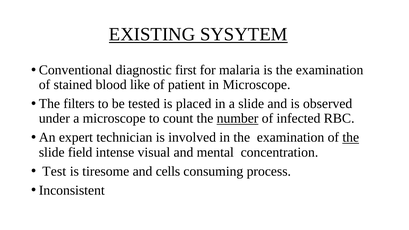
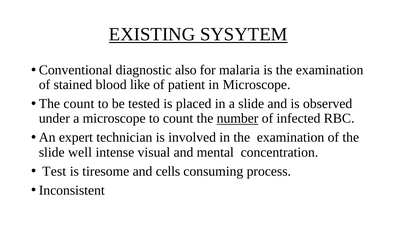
first: first -> also
The filters: filters -> count
the at (351, 138) underline: present -> none
field: field -> well
